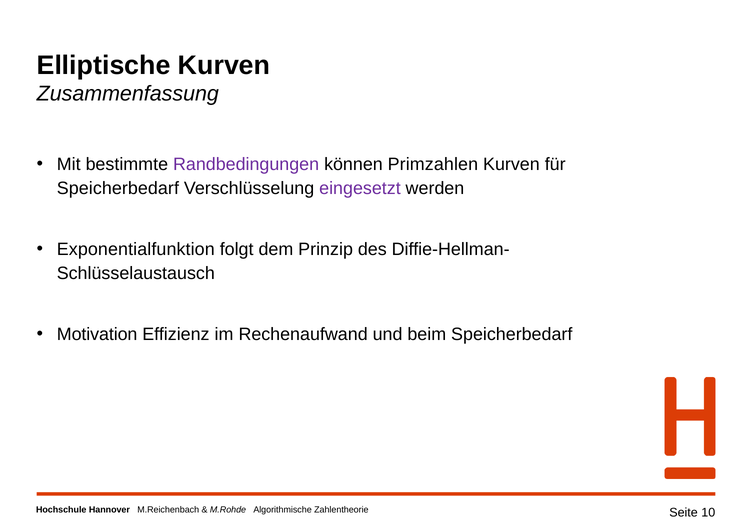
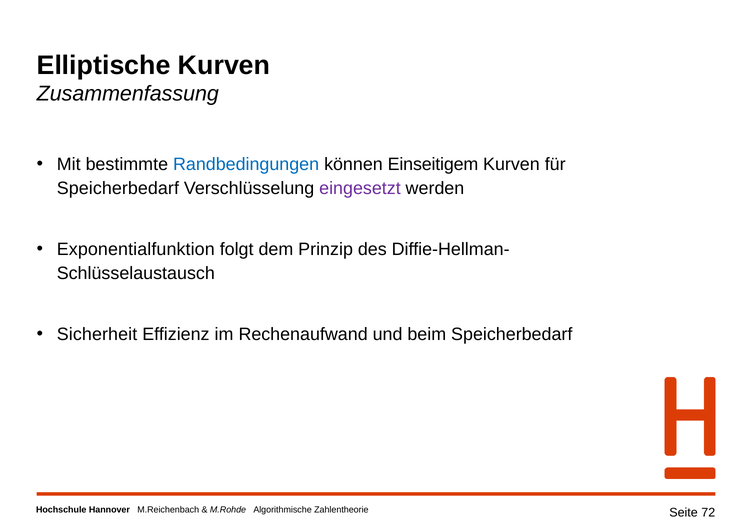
Randbedingungen colour: purple -> blue
Primzahlen: Primzahlen -> Einseitigem
Motivation: Motivation -> Sicherheit
10: 10 -> 72
